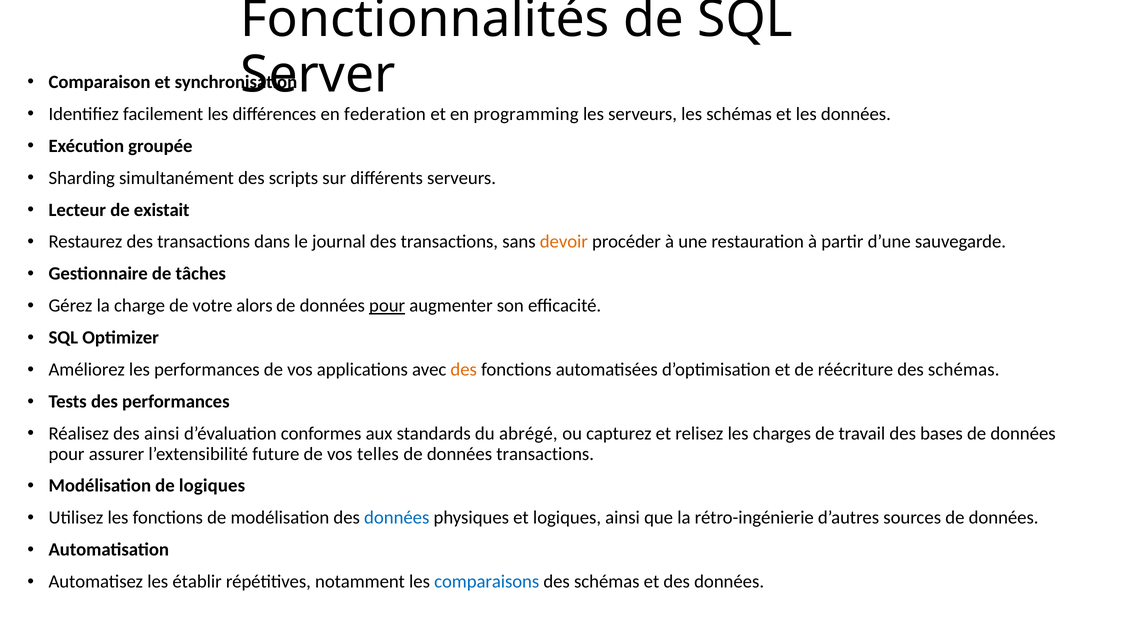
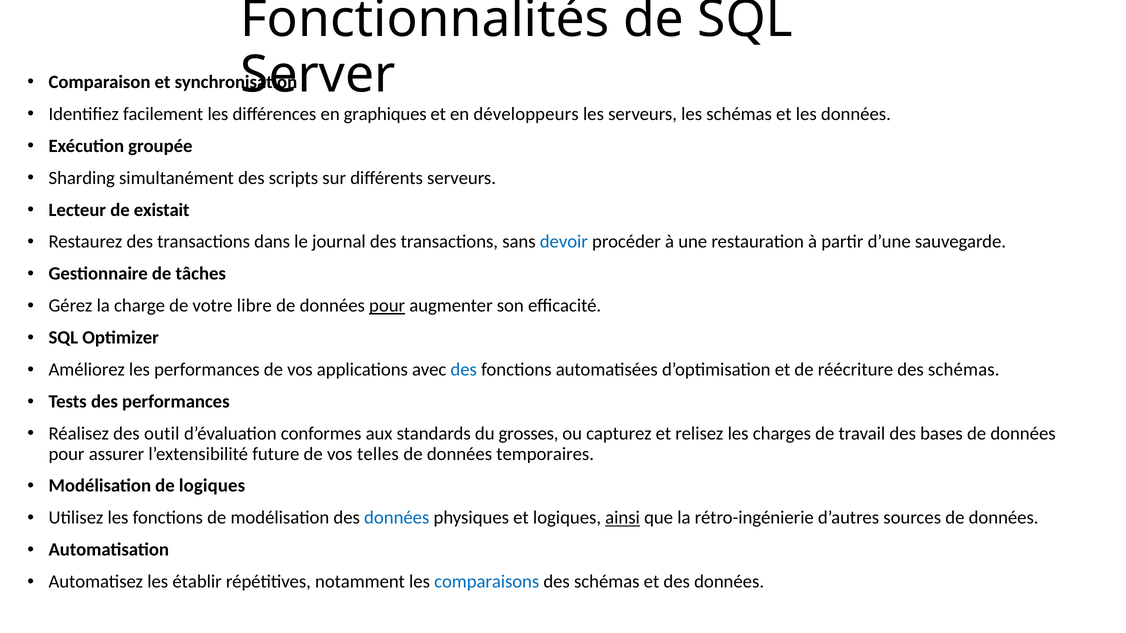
federation: federation -> graphiques
programming: programming -> développeurs
devoir colour: orange -> blue
alors: alors -> libre
des at (464, 370) colour: orange -> blue
des ainsi: ainsi -> outil
abrégé: abrégé -> grosses
données transactions: transactions -> temporaires
ainsi at (623, 518) underline: none -> present
